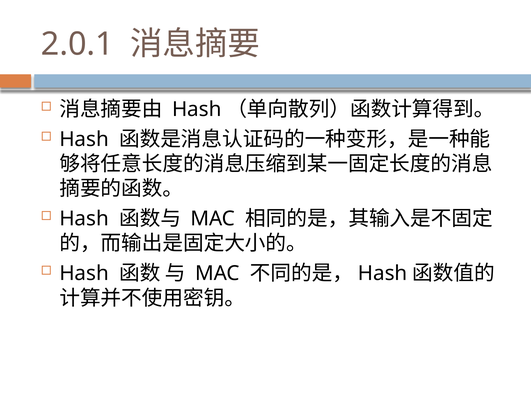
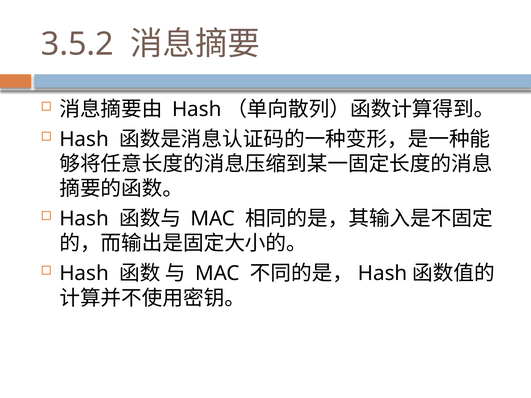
2.0.1: 2.0.1 -> 3.5.2
